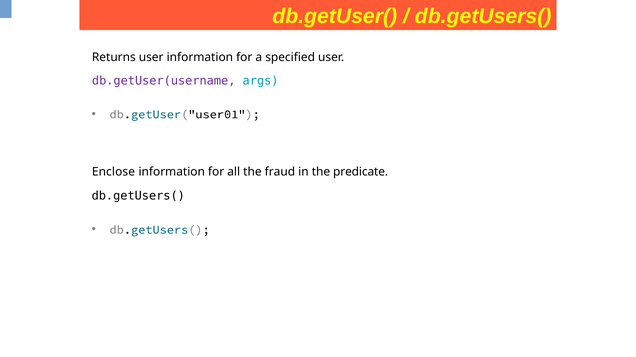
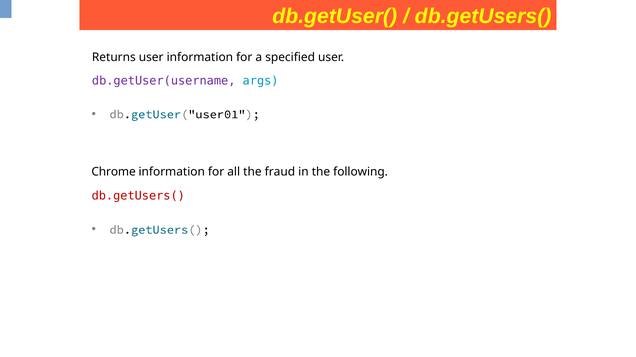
Enclose: Enclose -> Chrome
predicate: predicate -> following
db.getUsers( at (138, 196) colour: black -> red
